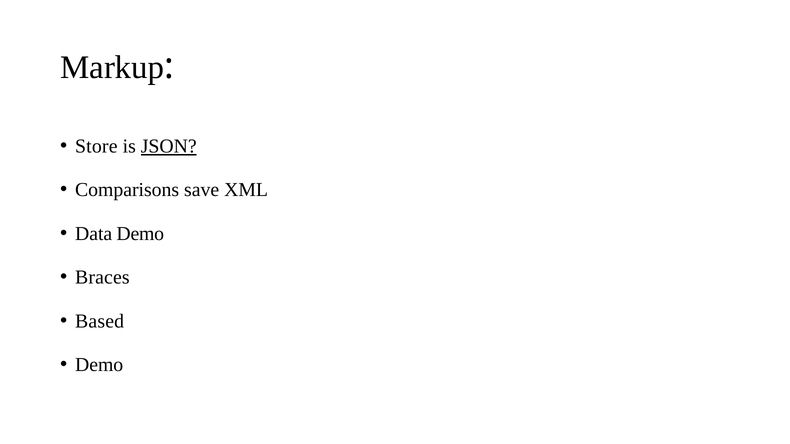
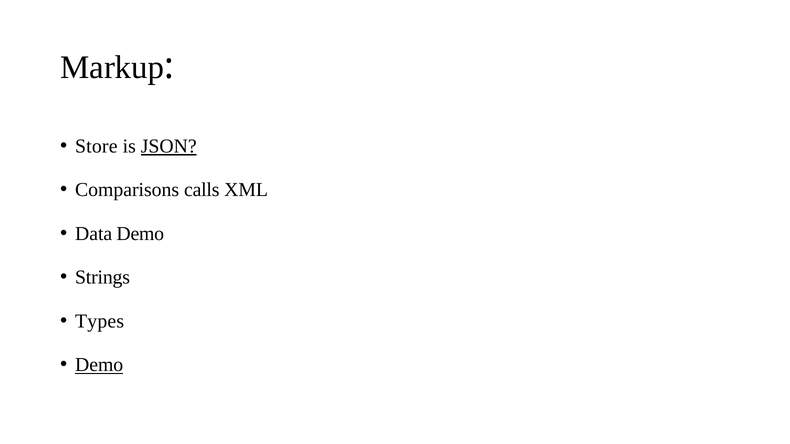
save: save -> calls
Braces: Braces -> Strings
Based: Based -> Types
Demo at (99, 365) underline: none -> present
